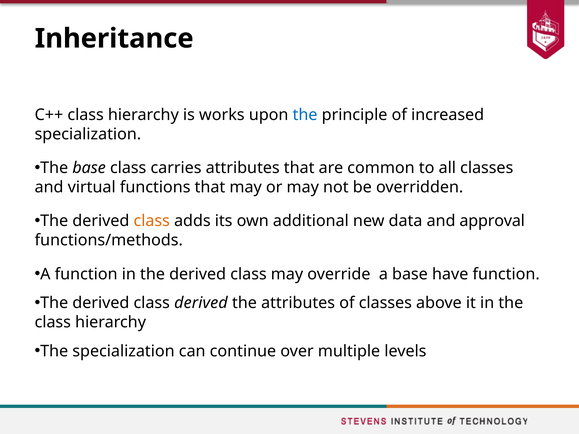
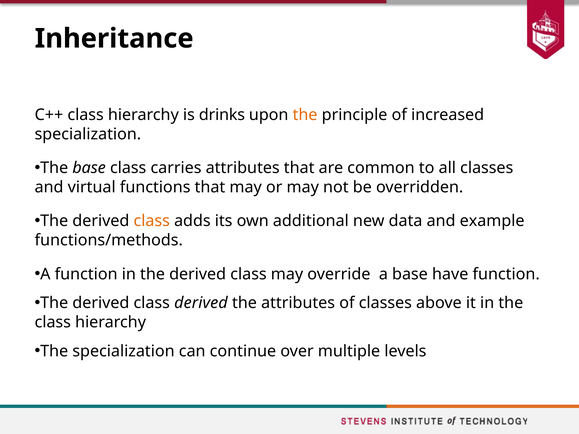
works: works -> drinks
the at (305, 115) colour: blue -> orange
approval: approval -> example
